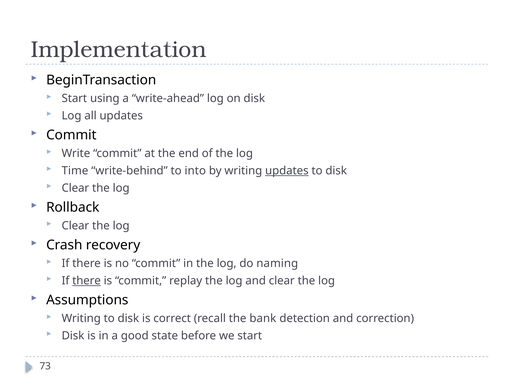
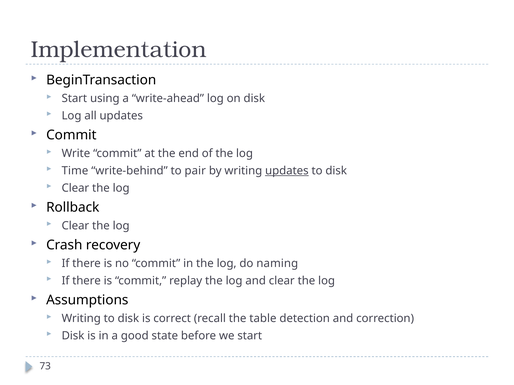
into: into -> pair
there at (87, 281) underline: present -> none
bank: bank -> table
